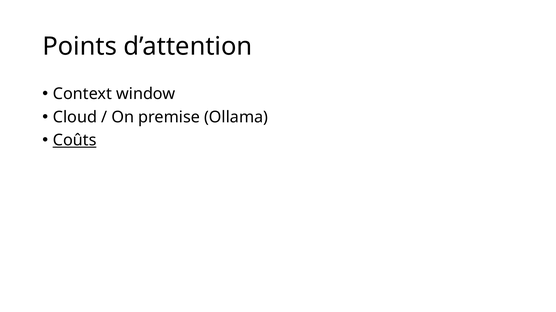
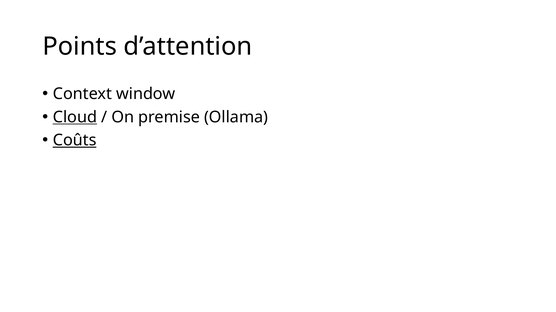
Cloud underline: none -> present
